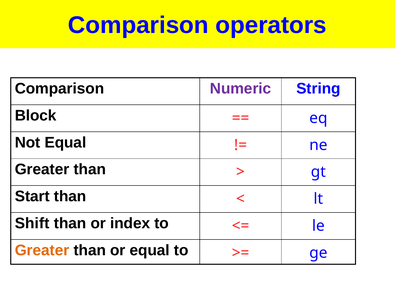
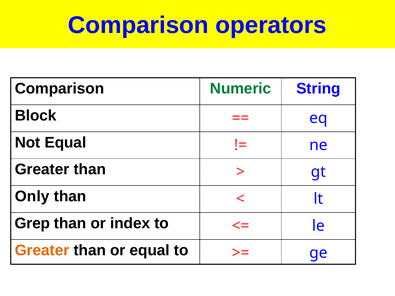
Numeric colour: purple -> green
Start: Start -> Only
Shift: Shift -> Grep
